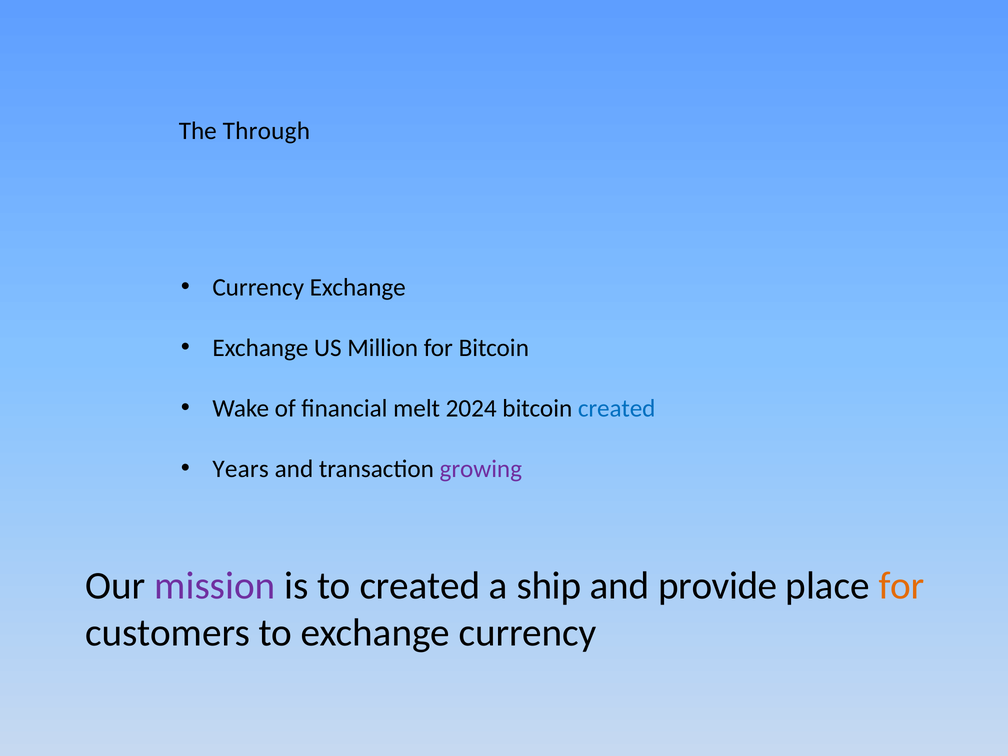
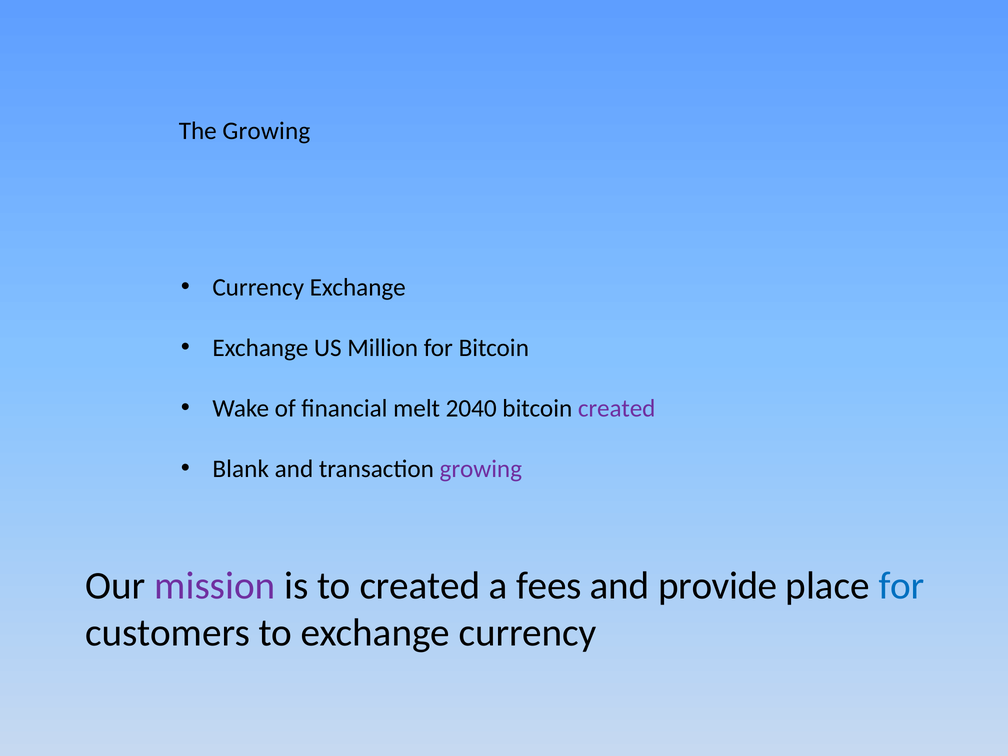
The Through: Through -> Growing
2024: 2024 -> 2040
created at (617, 408) colour: blue -> purple
Years: Years -> Blank
ship: ship -> fees
for at (901, 586) colour: orange -> blue
